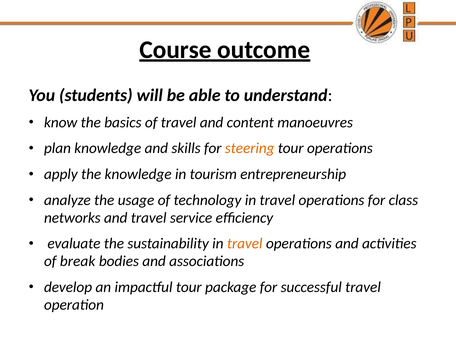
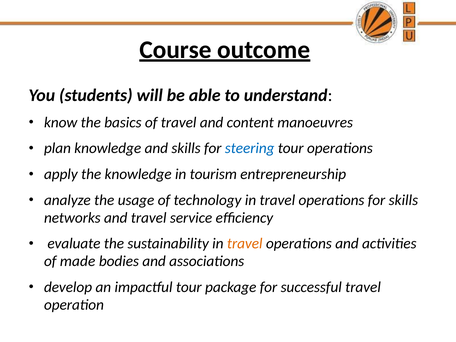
steering colour: orange -> blue
for class: class -> skills
break: break -> made
